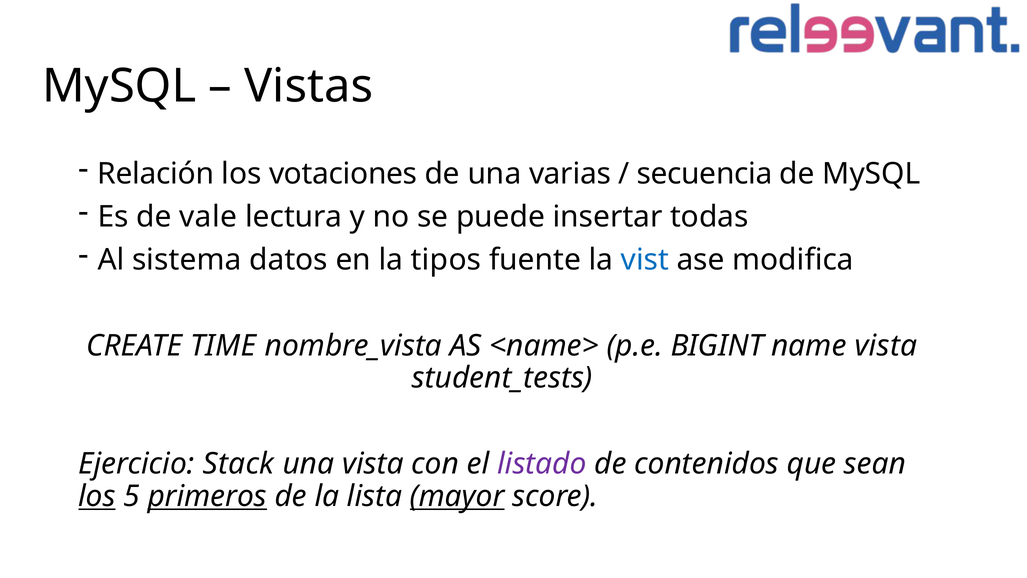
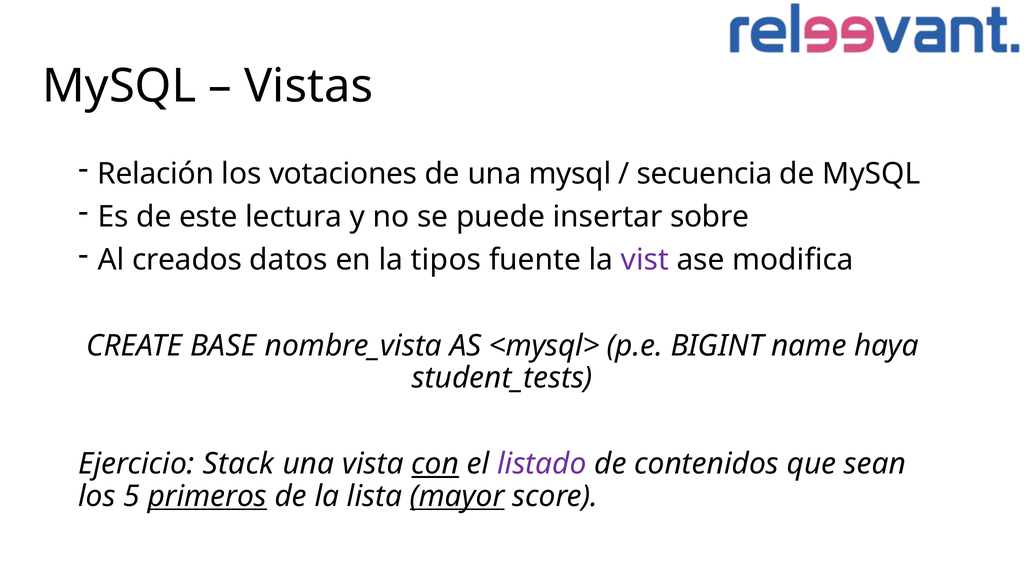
una varias: varias -> mysql
vale: vale -> este
todas: todas -> sobre
sistema: sistema -> creados
vist colour: blue -> purple
TIME: TIME -> BASE
<name>: <name> -> <mysql>
name vista: vista -> haya
con underline: none -> present
los at (97, 496) underline: present -> none
